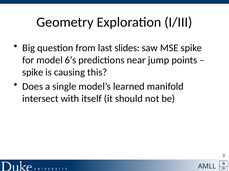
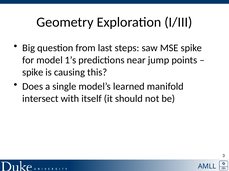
slides: slides -> steps
6’s: 6’s -> 1’s
